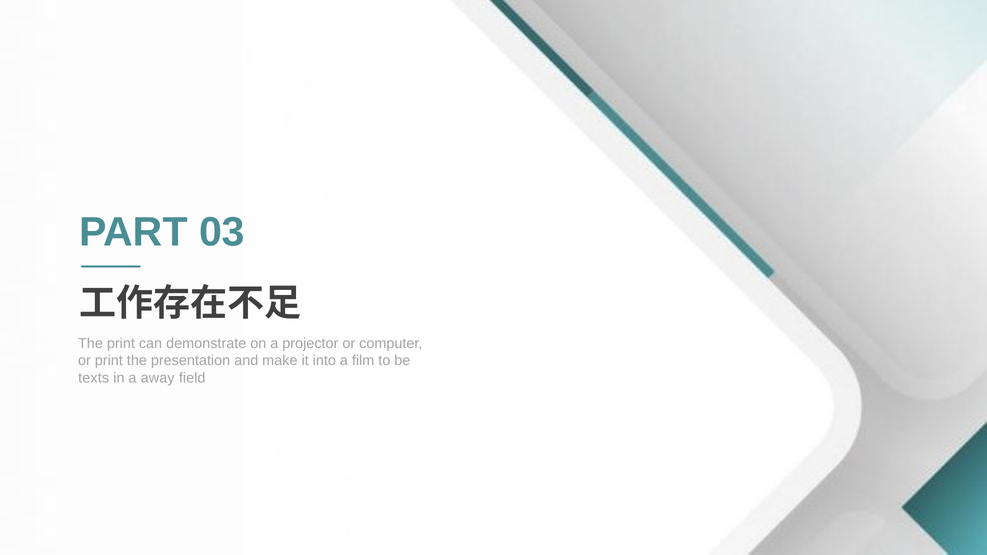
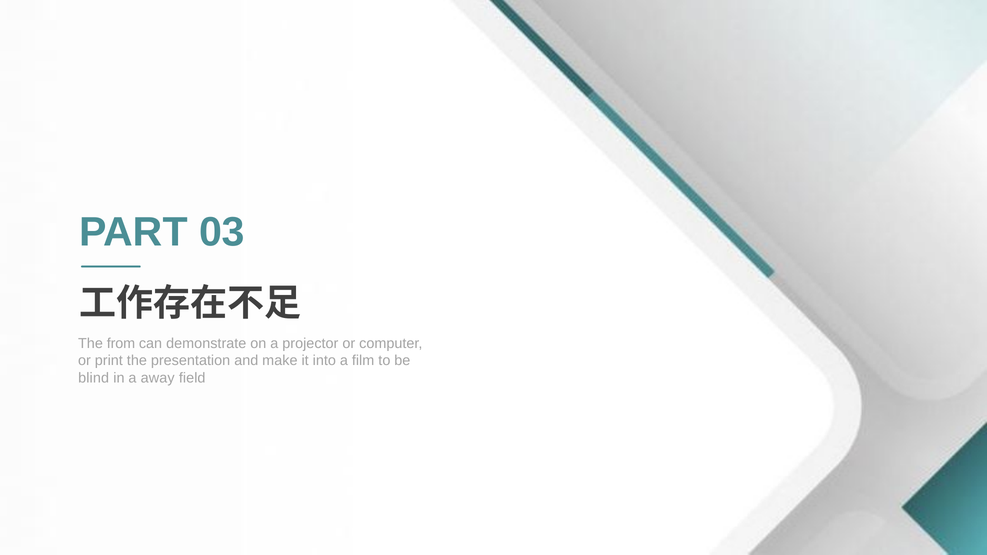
The print: print -> from
texts: texts -> blind
